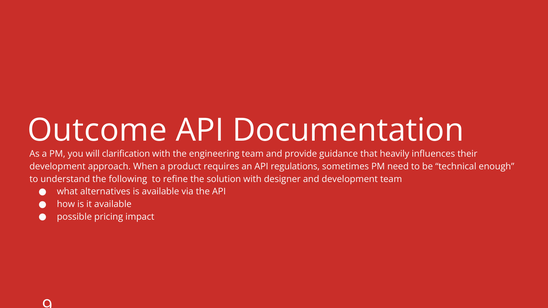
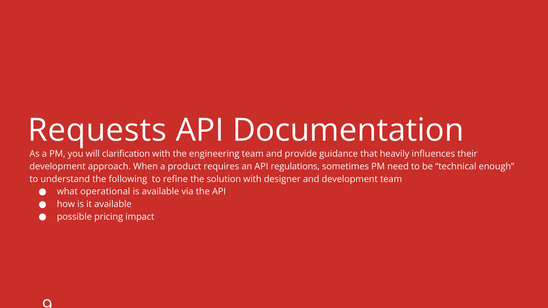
Outcome: Outcome -> Requests
alternatives: alternatives -> operational
